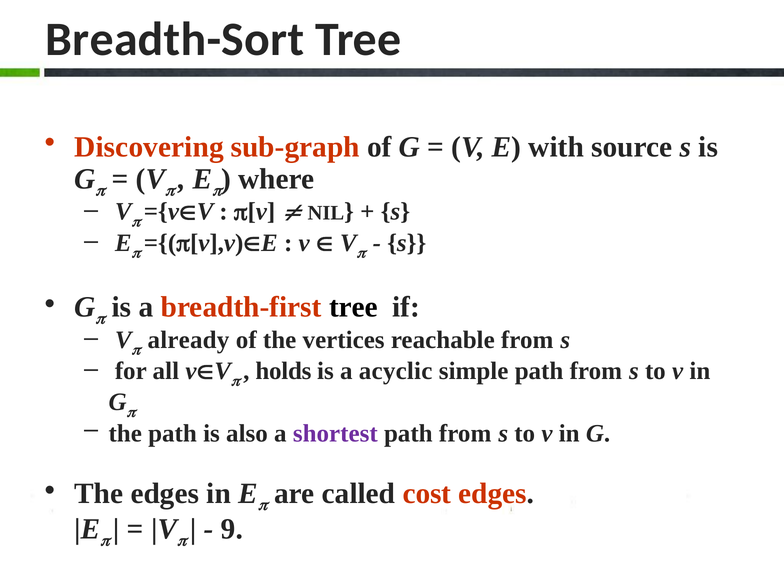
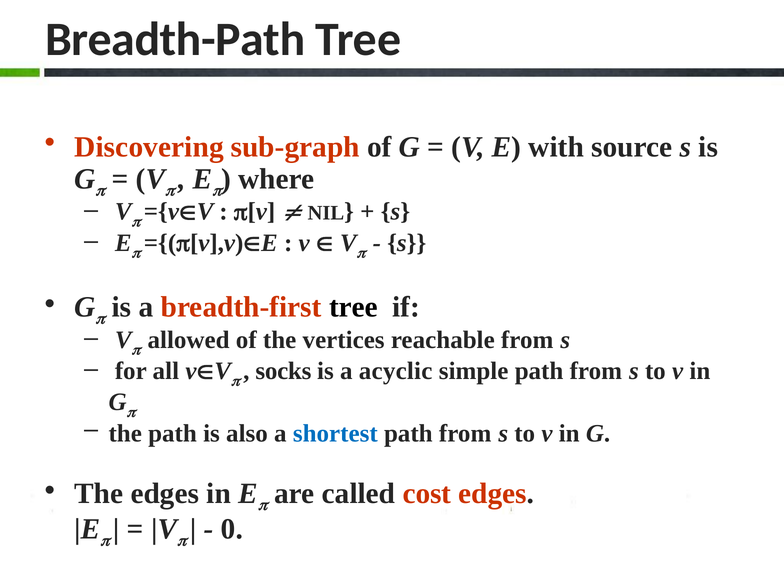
Breadth-Sort: Breadth-Sort -> Breadth-Path
already: already -> allowed
holds: holds -> socks
shortest colour: purple -> blue
9: 9 -> 0
